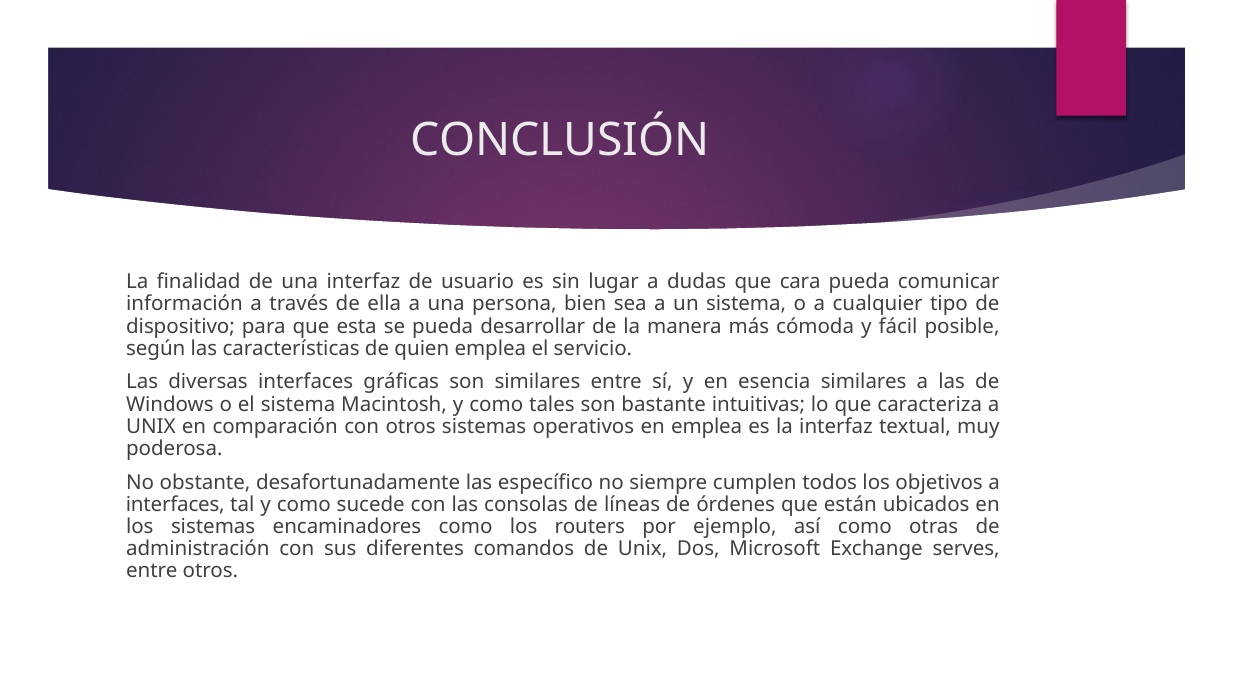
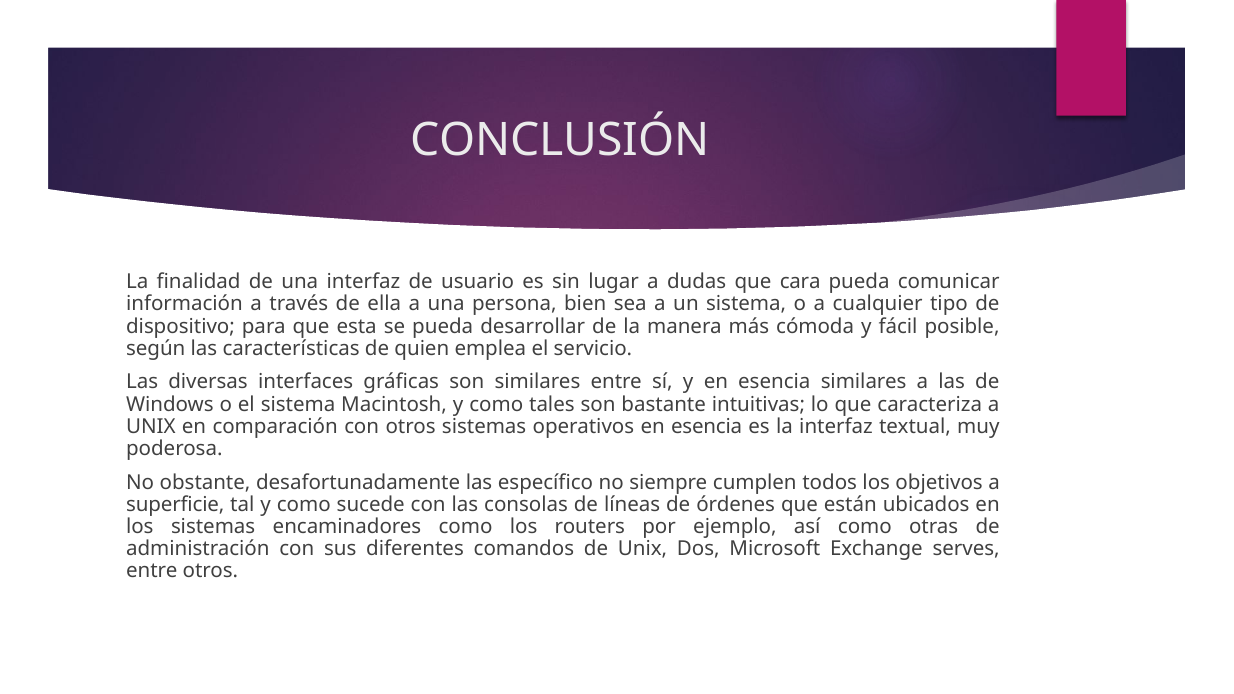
operativos en emplea: emplea -> esencia
interfaces at (175, 505): interfaces -> superficie
